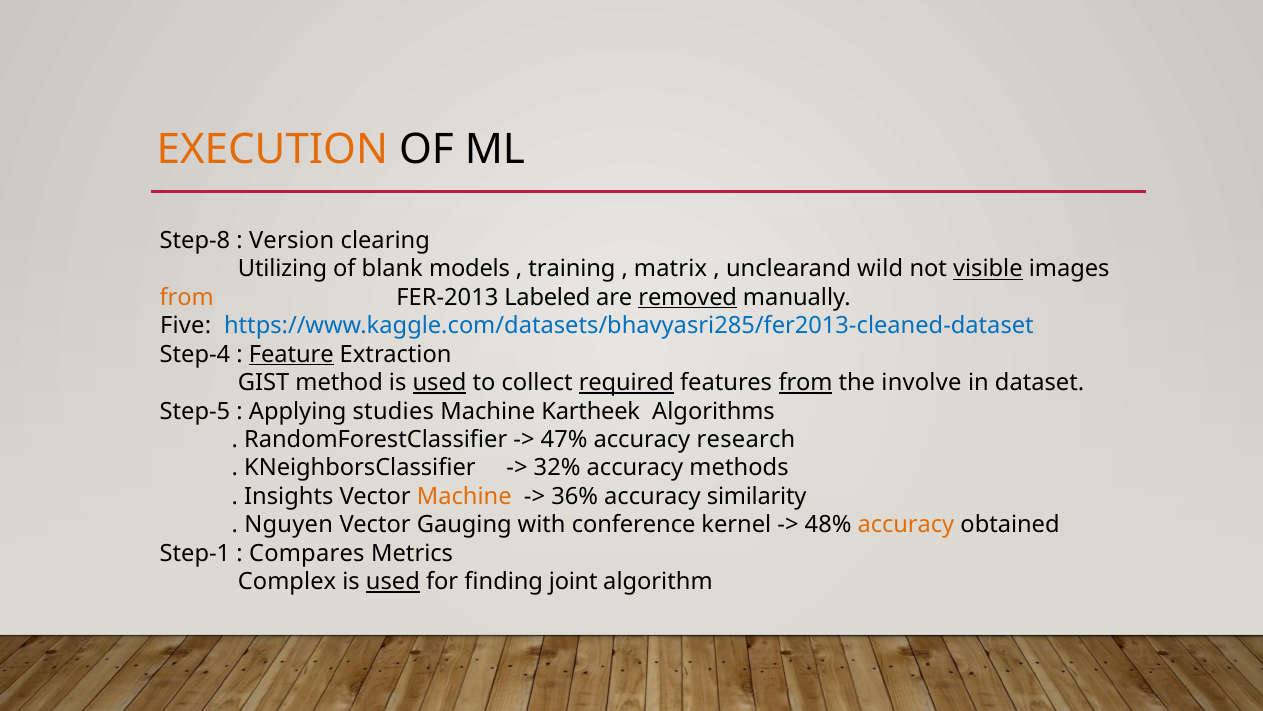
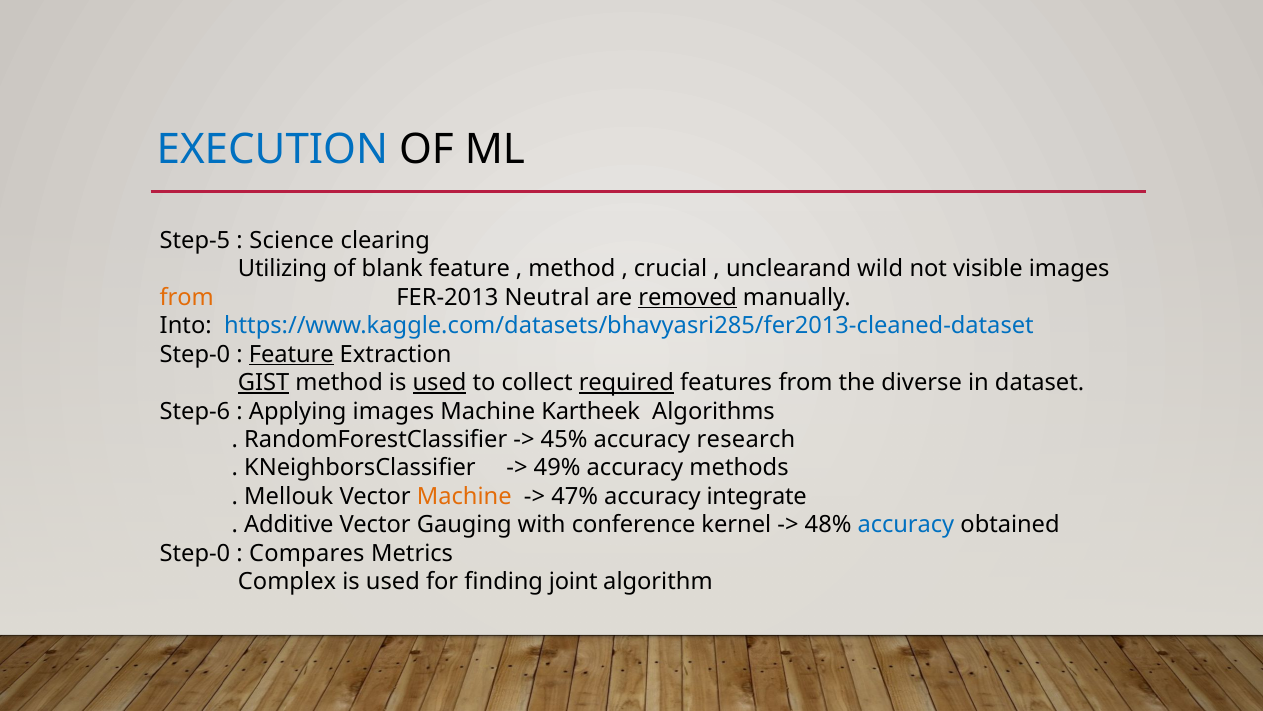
EXECUTION colour: orange -> blue
Step-8: Step-8 -> Step-5
Version: Version -> Science
blank models: models -> feature
training at (572, 269): training -> method
matrix: matrix -> crucial
visible underline: present -> none
Labeled: Labeled -> Neutral
Five: Five -> Into
Step-4 at (195, 354): Step-4 -> Step-0
GIST underline: none -> present
from at (806, 383) underline: present -> none
involve: involve -> diverse
Step-5: Step-5 -> Step-6
Applying studies: studies -> images
47%: 47% -> 45%
32%: 32% -> 49%
Insights: Insights -> Mellouk
36%: 36% -> 47%
similarity: similarity -> integrate
Nguyen: Nguyen -> Additive
accuracy at (906, 525) colour: orange -> blue
Step-1 at (195, 553): Step-1 -> Step-0
used at (393, 581) underline: present -> none
